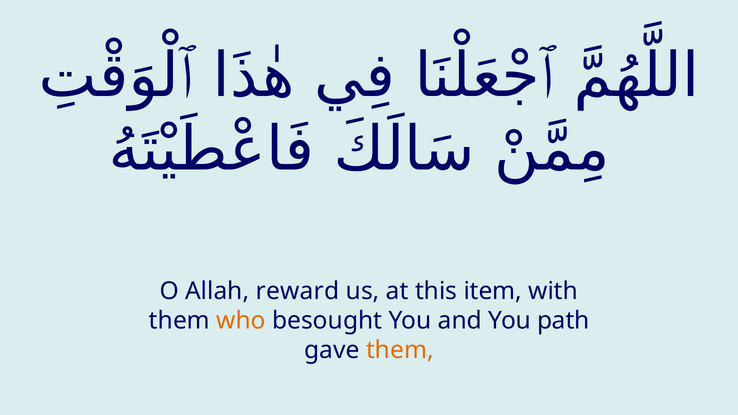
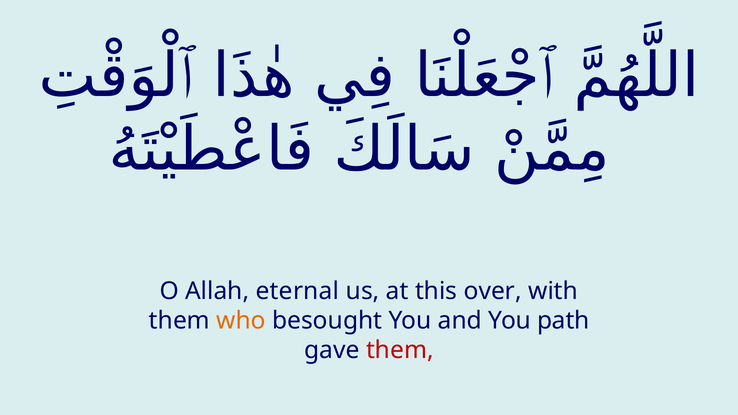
reward: reward -> eternal
item: item -> over
them at (400, 350) colour: orange -> red
